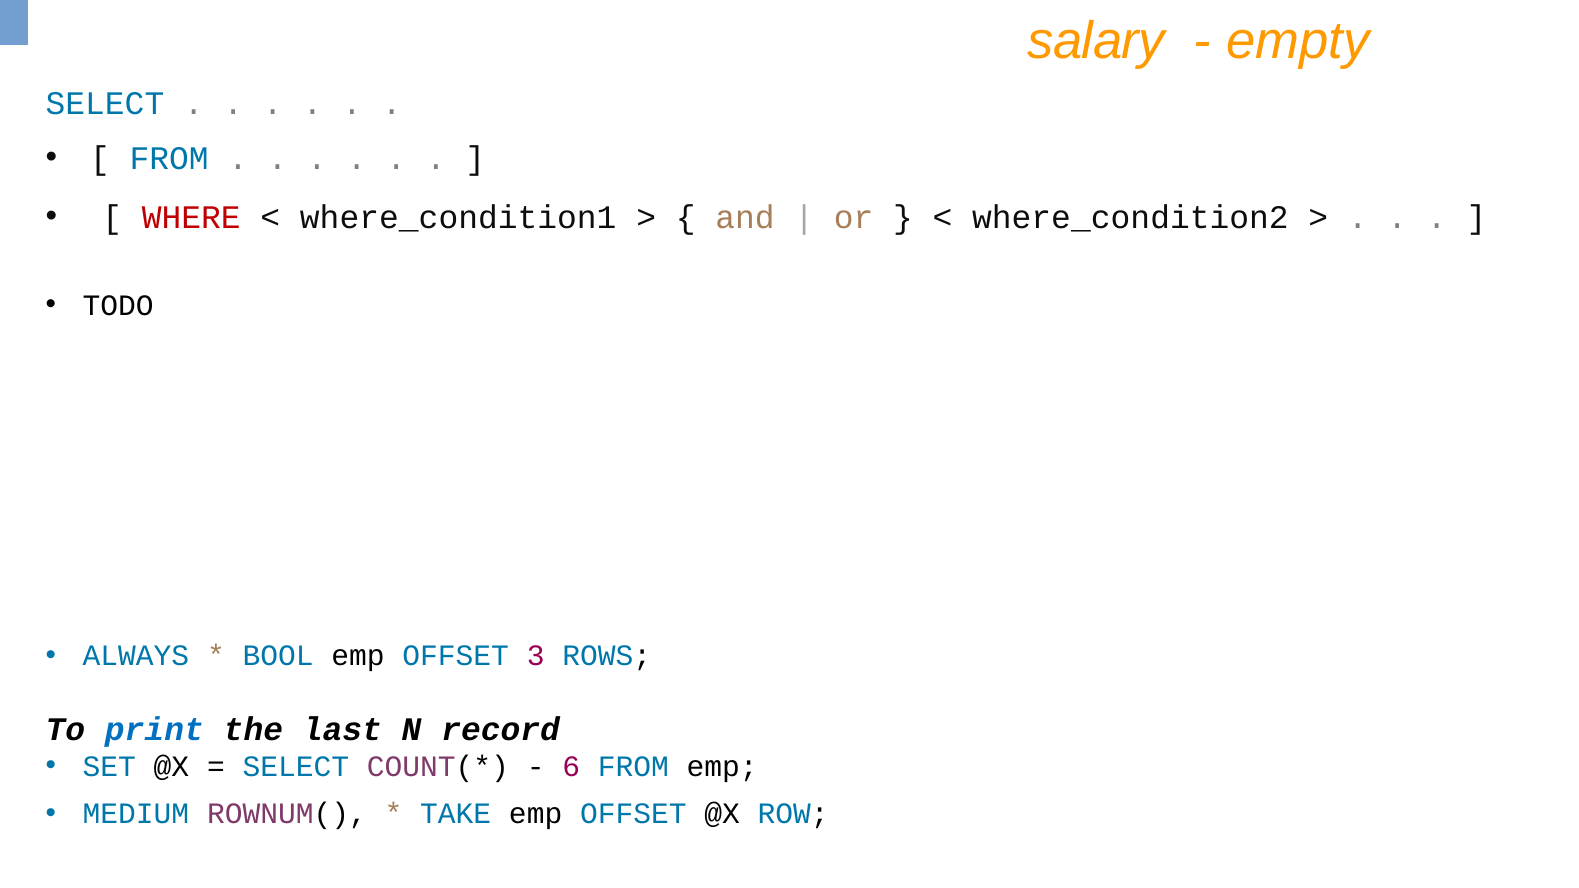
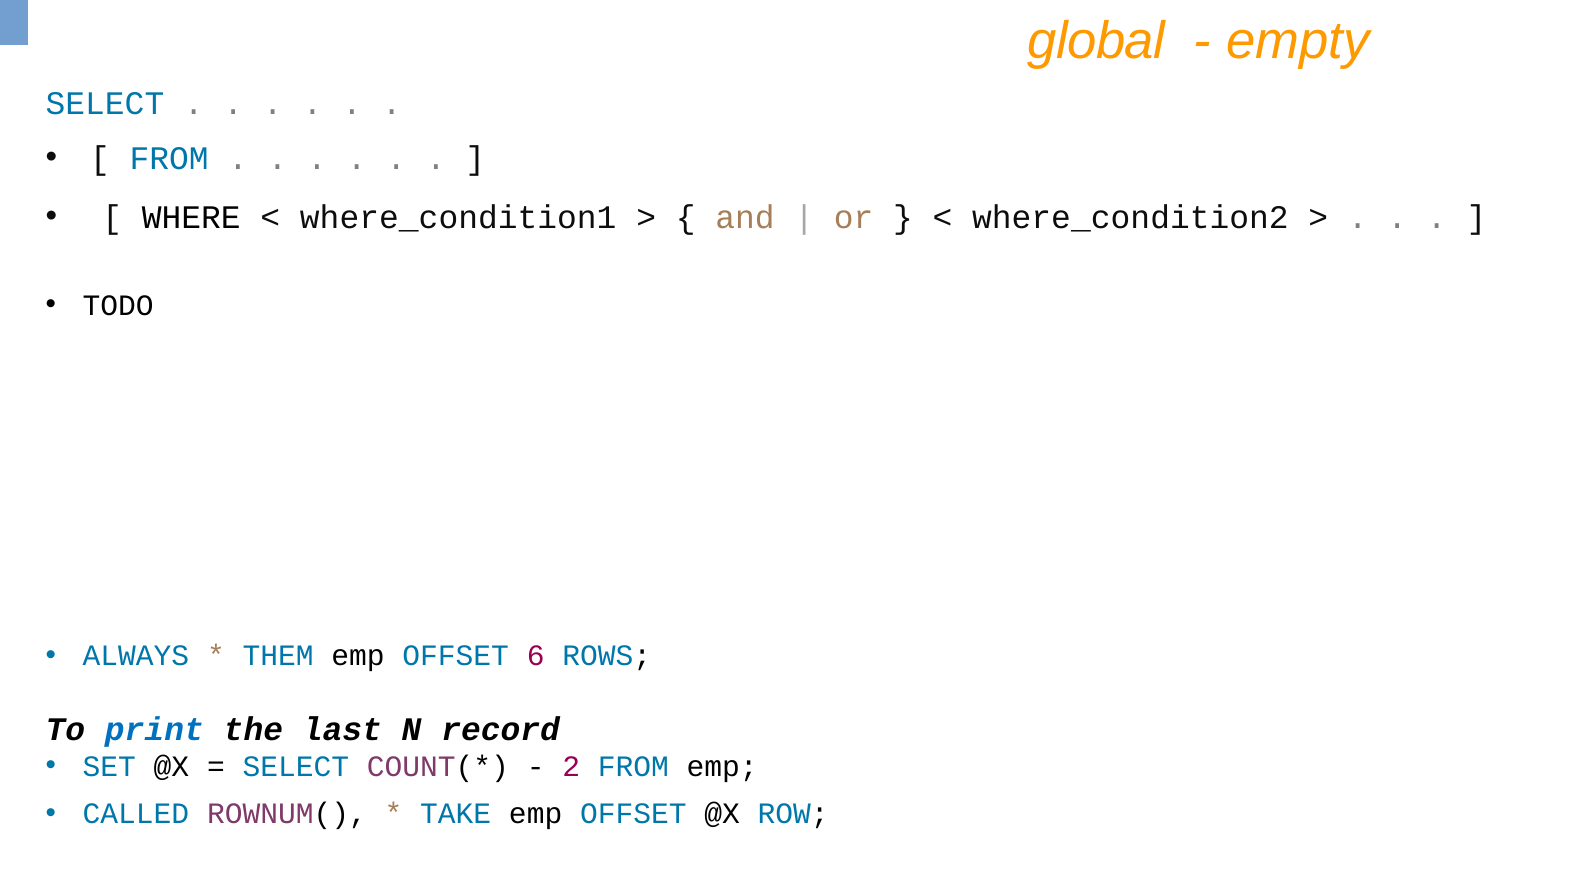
salary: salary -> global
WHERE colour: red -> black
BOOL: BOOL -> THEM
3: 3 -> 6
6: 6 -> 2
MEDIUM: MEDIUM -> CALLED
